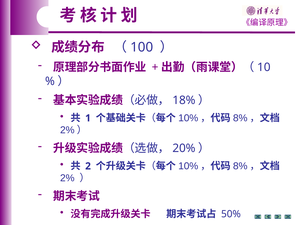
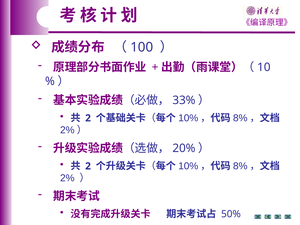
18%: 18% -> 33%
1 at (88, 118): 1 -> 2
